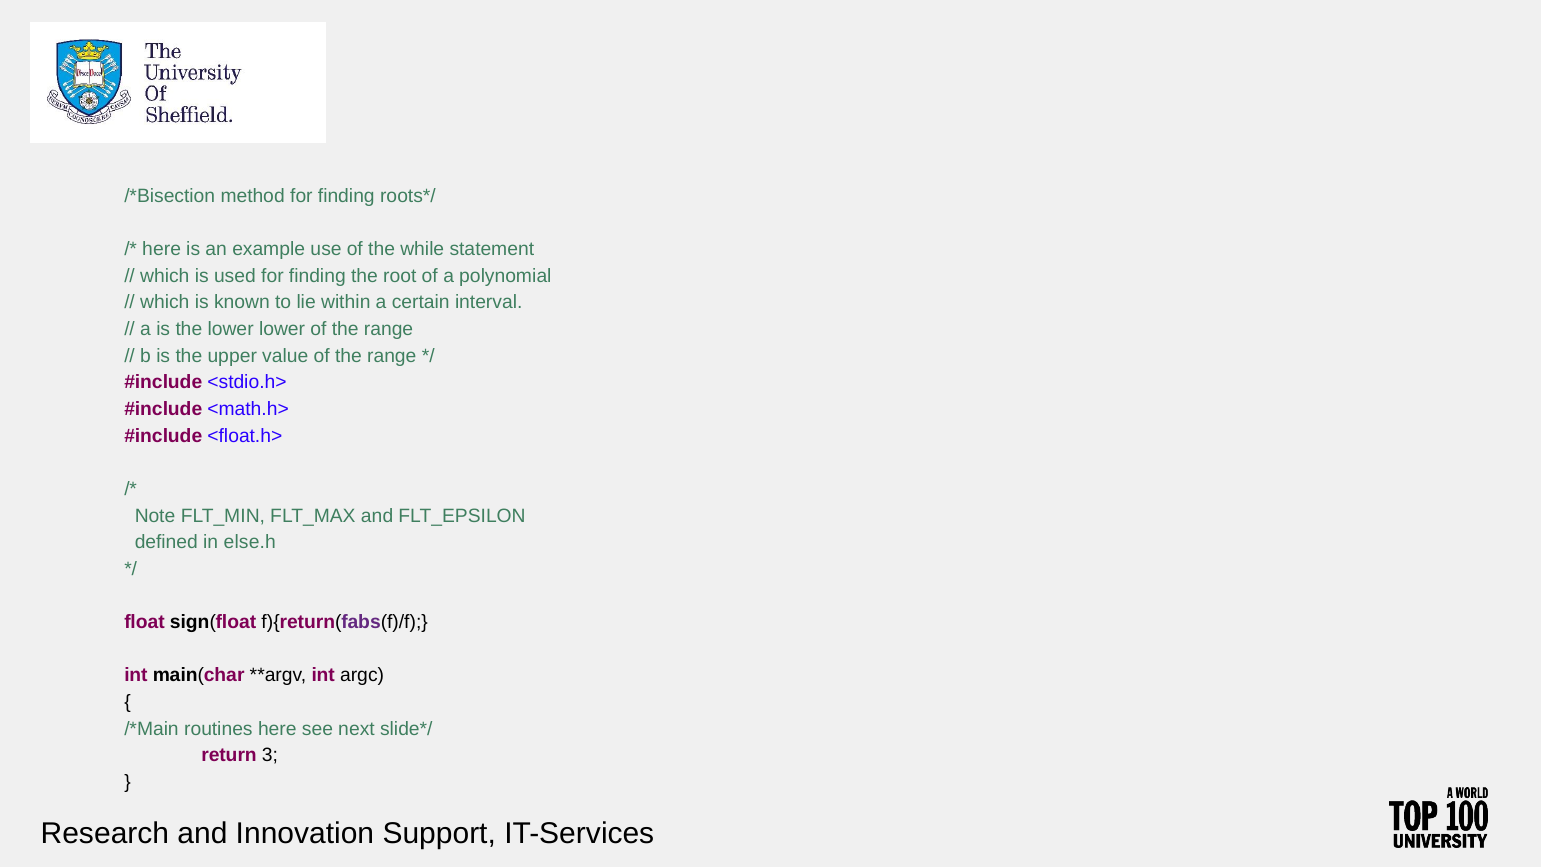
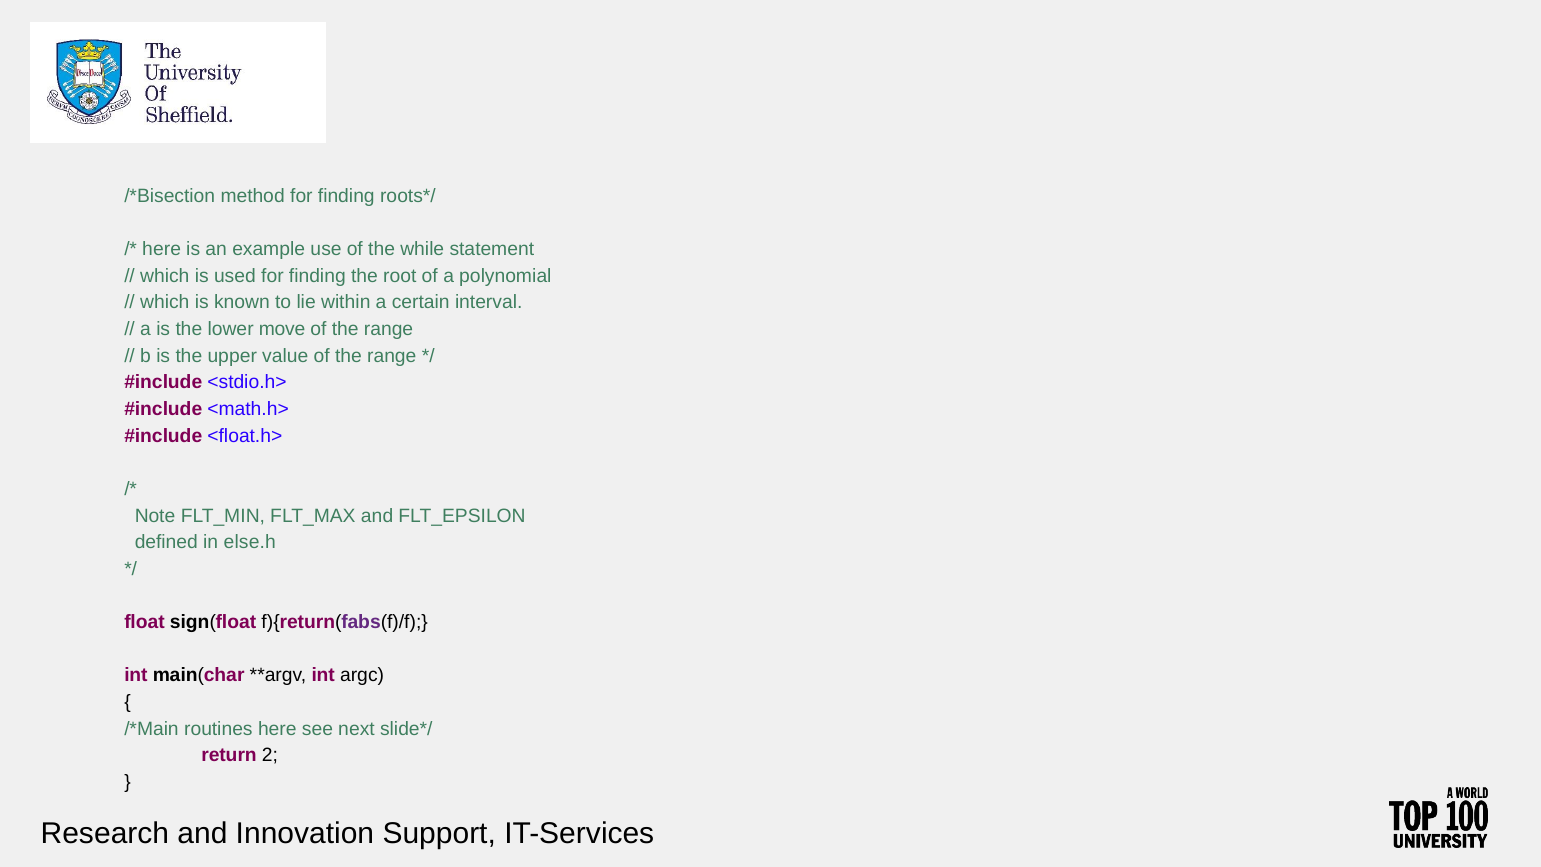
lower lower: lower -> move
3: 3 -> 2
